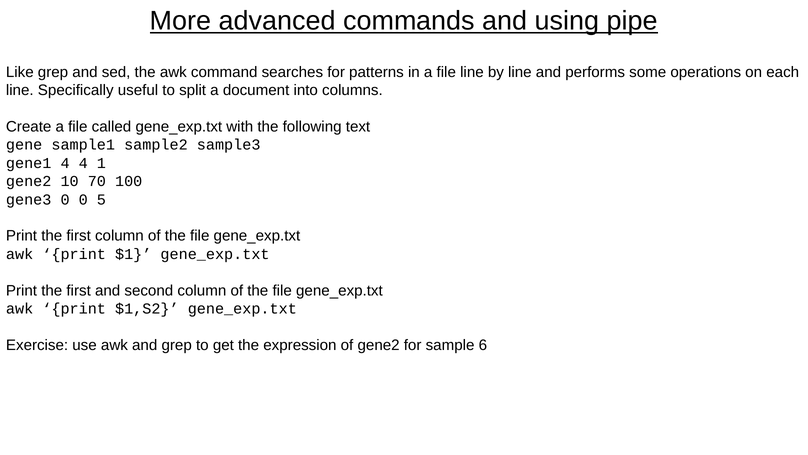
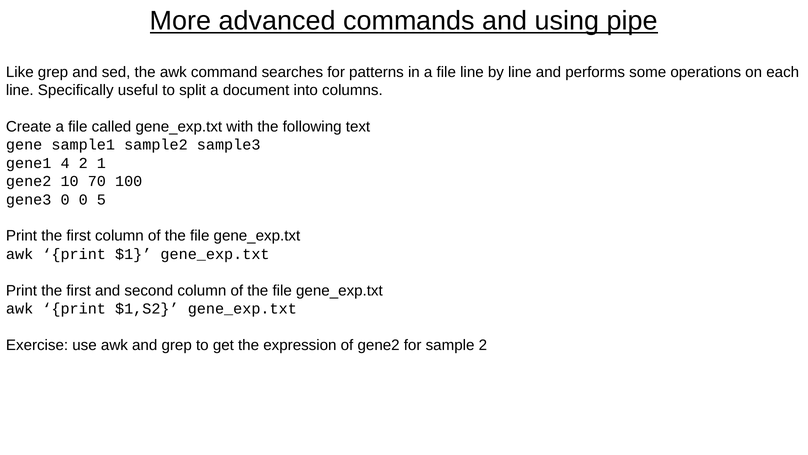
4 4: 4 -> 2
sample 6: 6 -> 2
